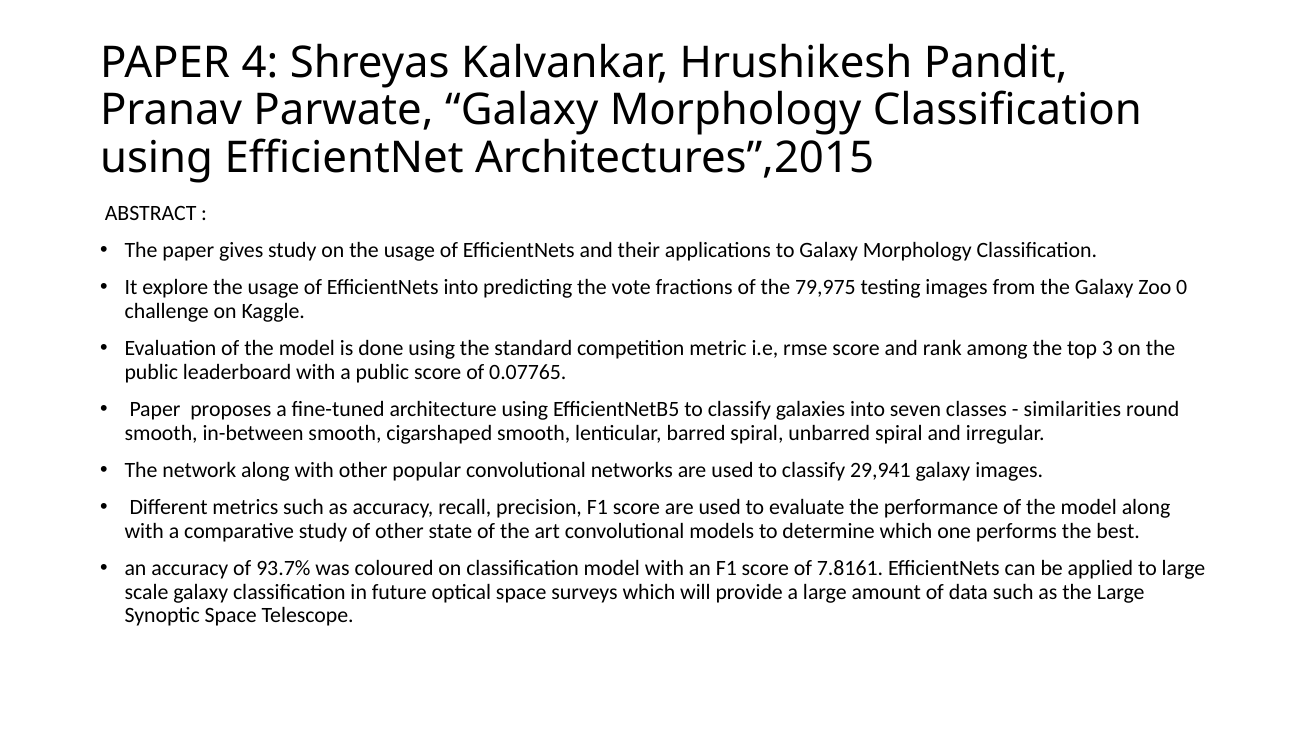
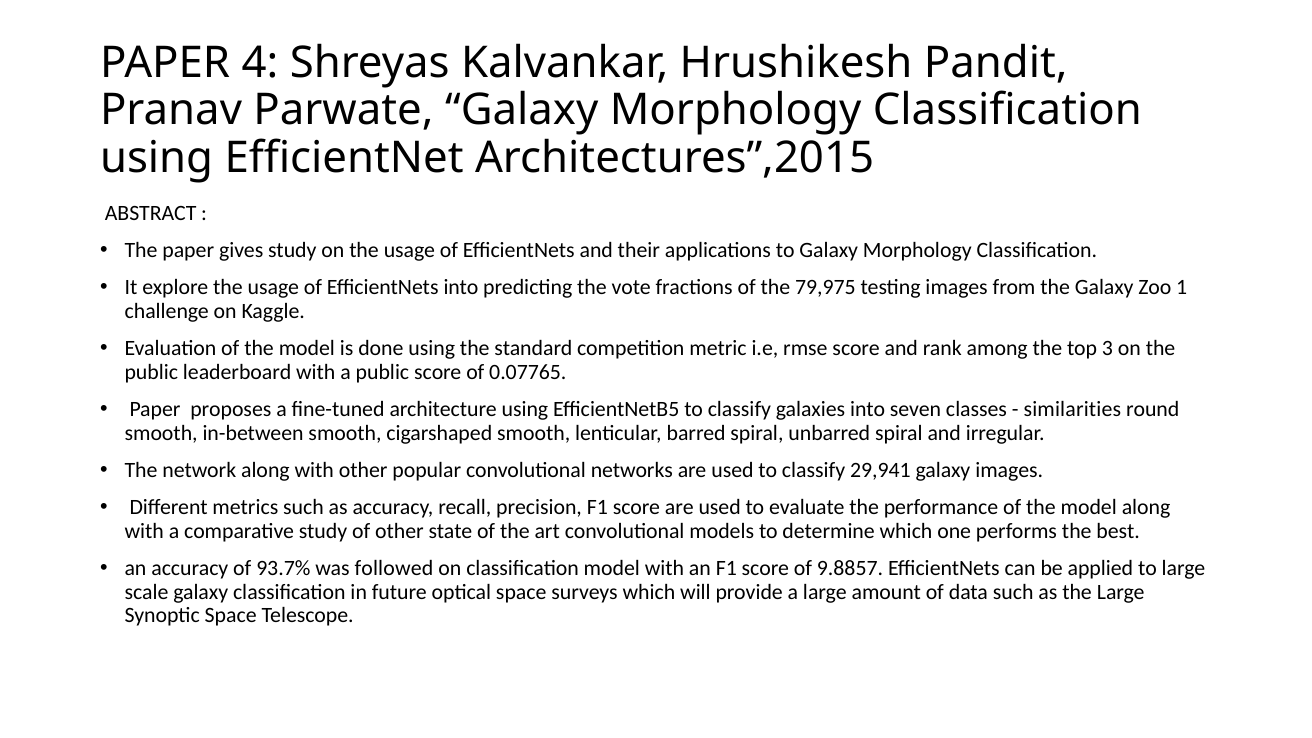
0: 0 -> 1
coloured: coloured -> followed
7.8161: 7.8161 -> 9.8857
